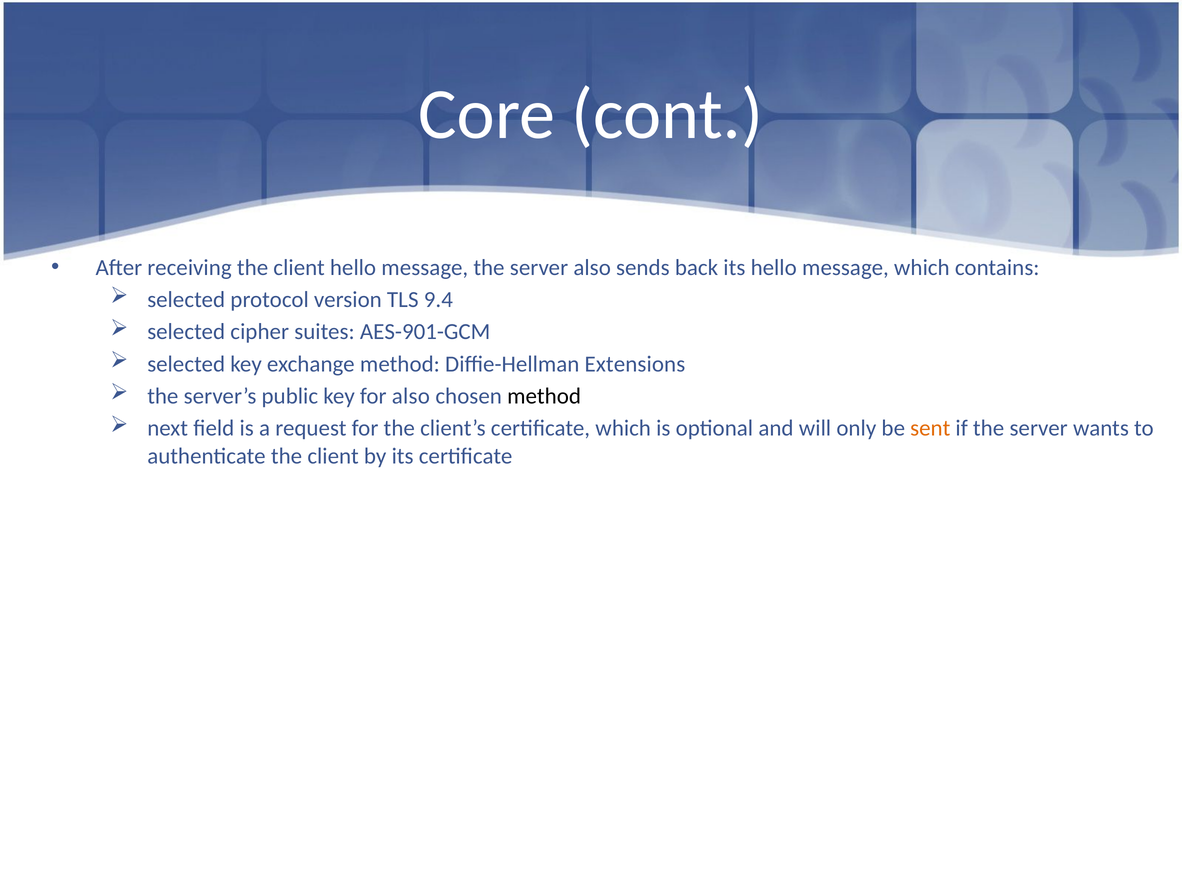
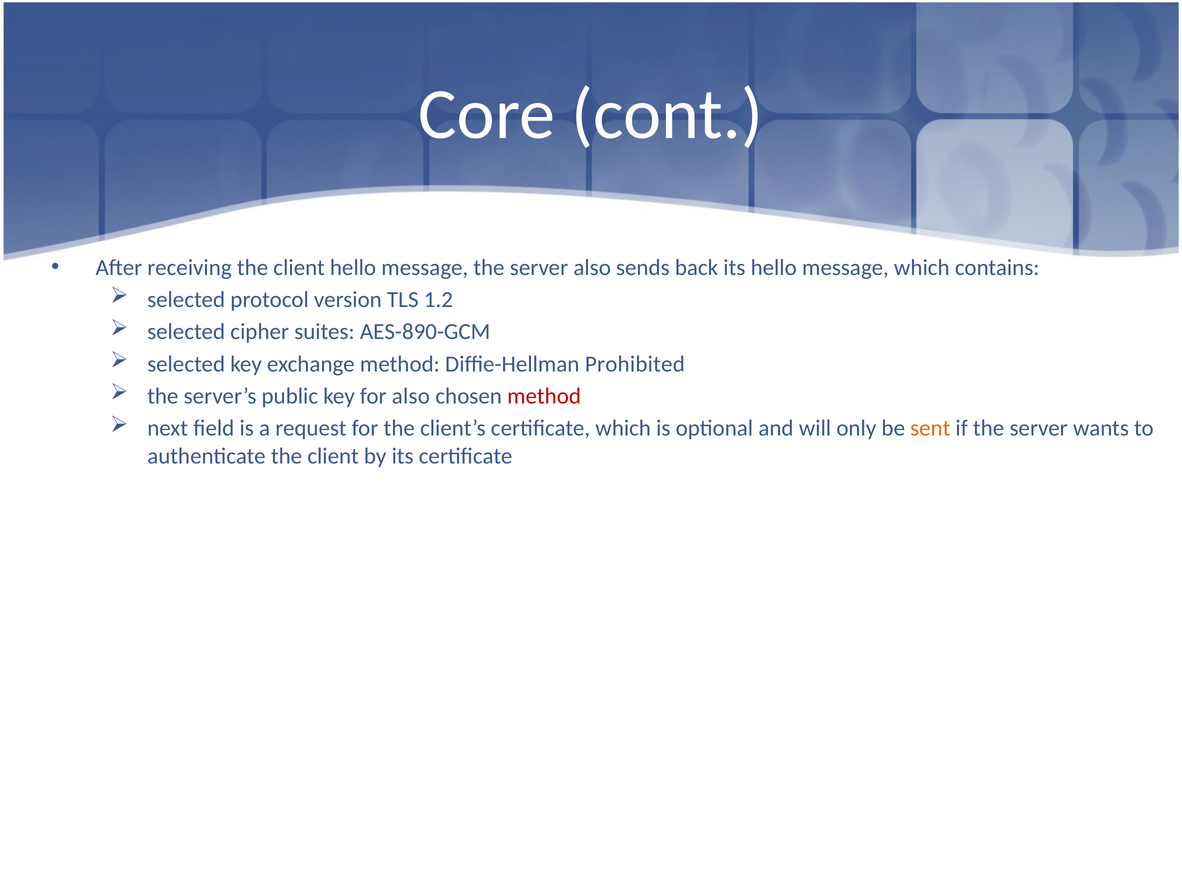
9.4: 9.4 -> 1.2
AES-901-GCM: AES-901-GCM -> AES-890-GCM
Extensions: Extensions -> Prohibited
method at (544, 396) colour: black -> red
